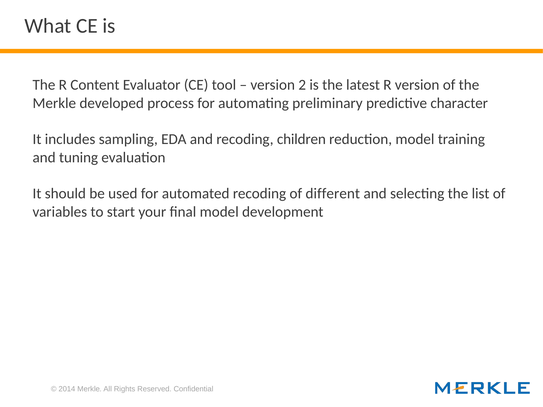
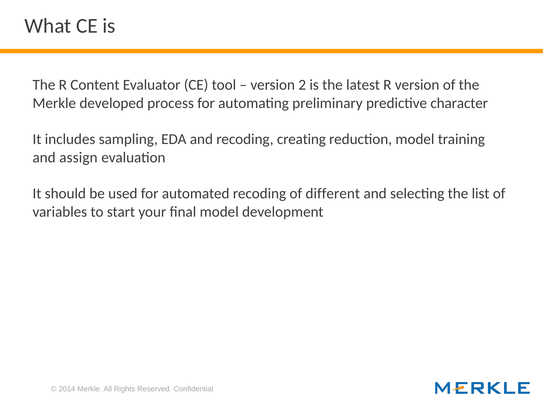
children: children -> creating
tuning: tuning -> assign
